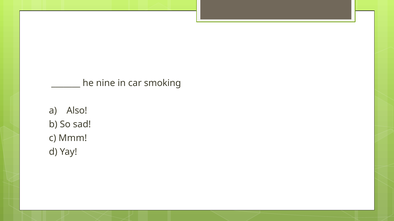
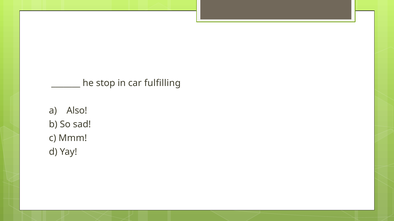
nine: nine -> stop
smoking: smoking -> fulfilling
